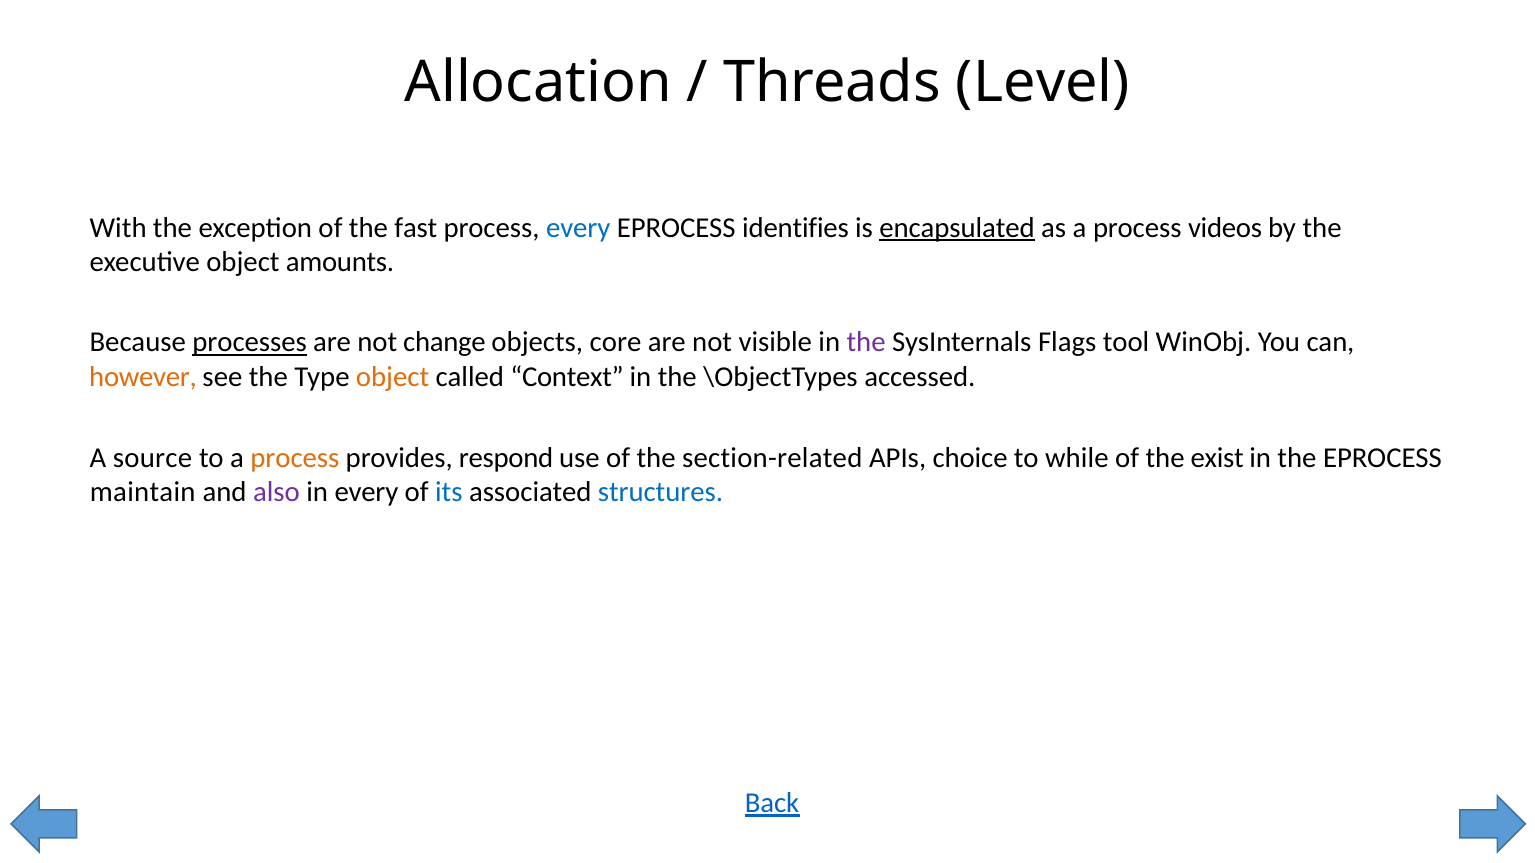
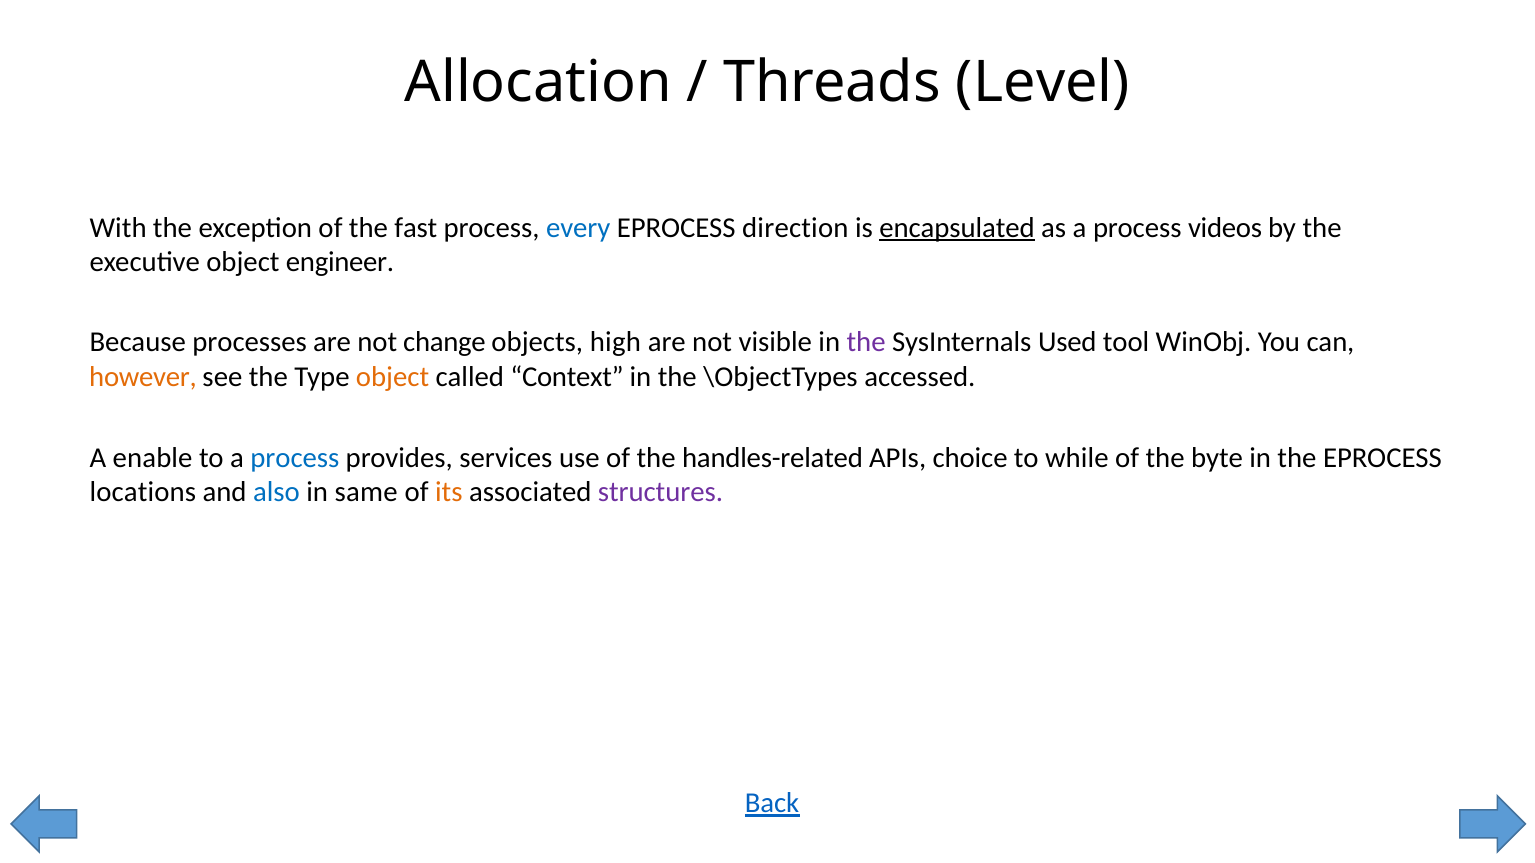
identifies: identifies -> direction
amounts: amounts -> engineer
processes underline: present -> none
core: core -> high
Flags: Flags -> Used
source: source -> enable
process at (295, 458) colour: orange -> blue
respond: respond -> services
section-related: section-related -> handles-related
exist: exist -> byte
maintain: maintain -> locations
also colour: purple -> blue
in every: every -> same
its colour: blue -> orange
structures colour: blue -> purple
